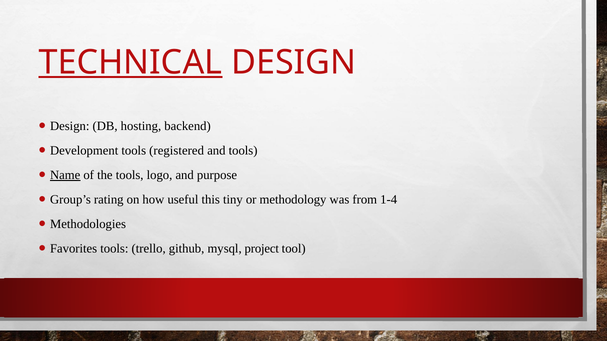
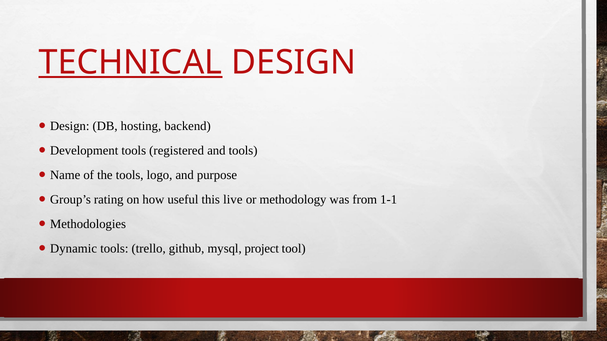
Name underline: present -> none
tiny: tiny -> live
1-4: 1-4 -> 1-1
Favorites: Favorites -> Dynamic
